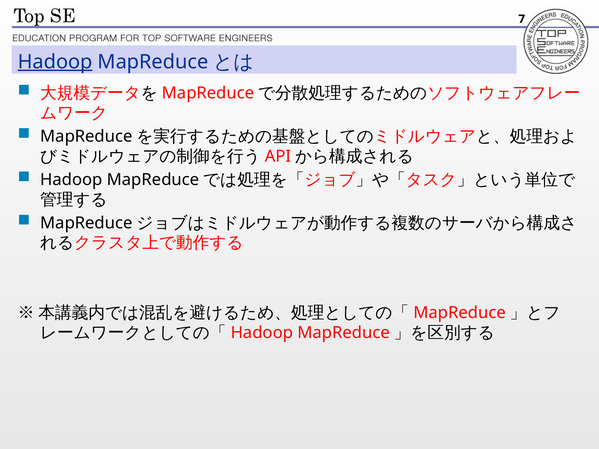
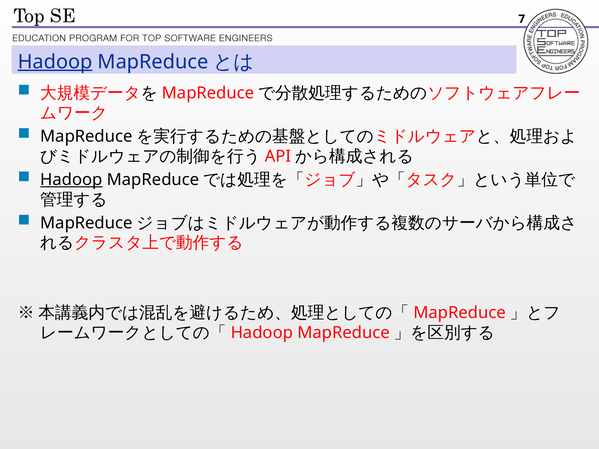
Hadoop at (71, 180) underline: none -> present
